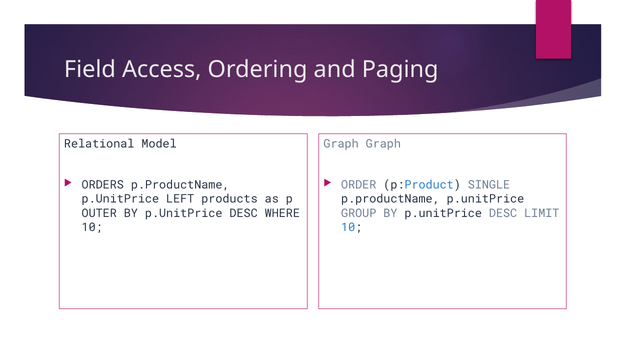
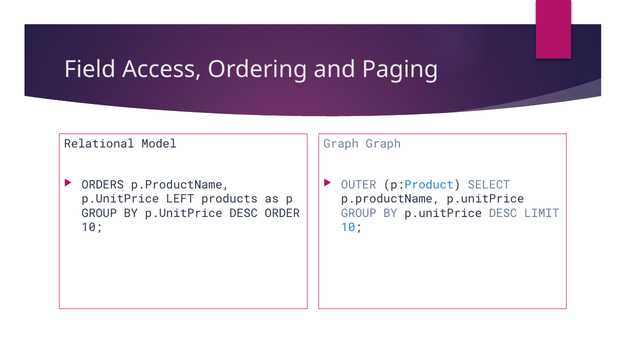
ORDER: ORDER -> OUTER
SINGLE: SINGLE -> SELECT
OUTER at (99, 213): OUTER -> GROUP
WHERE: WHERE -> ORDER
